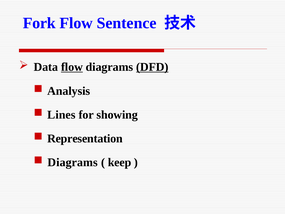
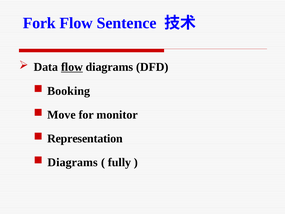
DFD underline: present -> none
Analysis: Analysis -> Booking
Lines: Lines -> Move
showing: showing -> monitor
keep: keep -> fully
